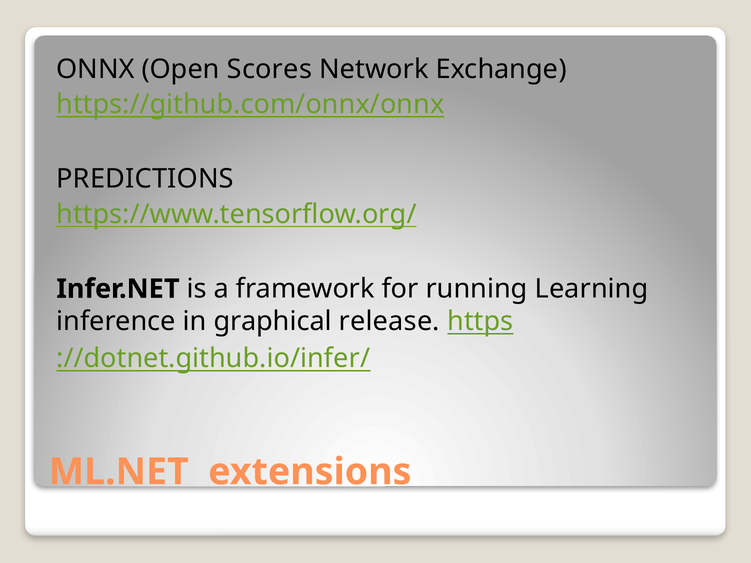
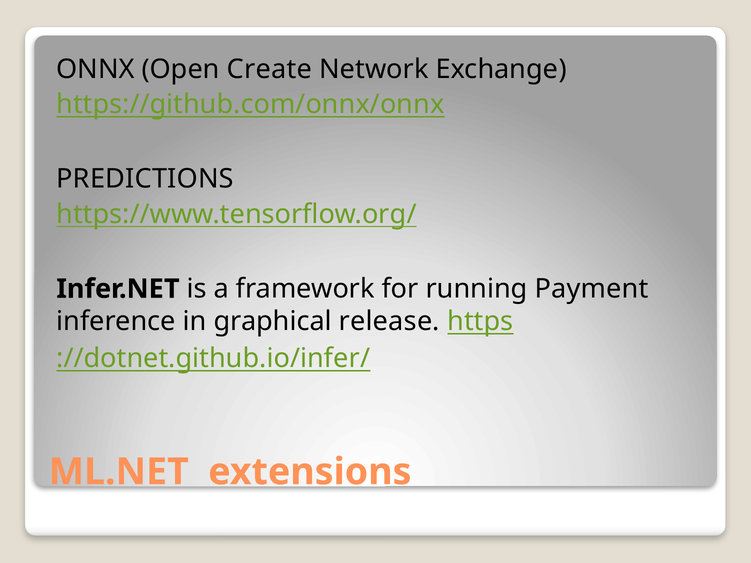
Scores: Scores -> Create
Learning: Learning -> Payment
